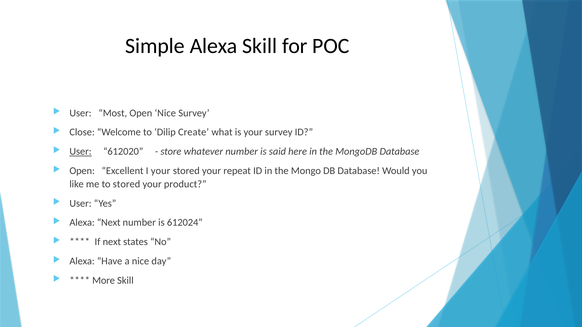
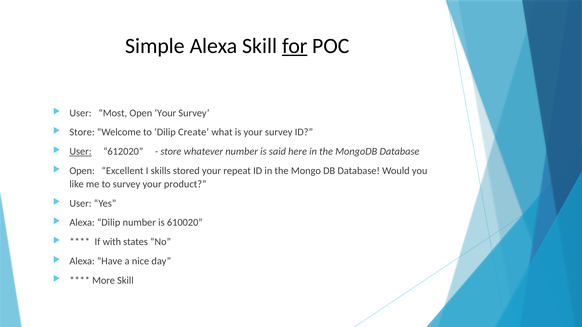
for underline: none -> present
Open Nice: Nice -> Your
Close at (82, 132): Close -> Store
I your: your -> skills
to stored: stored -> survey
Alexa Next: Next -> Dilip
612024: 612024 -> 610020
If next: next -> with
